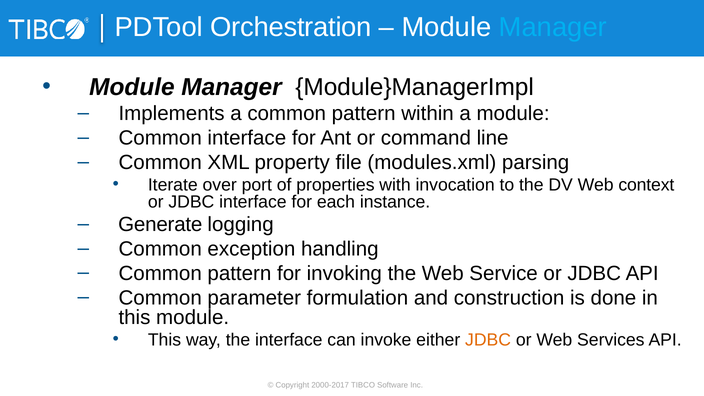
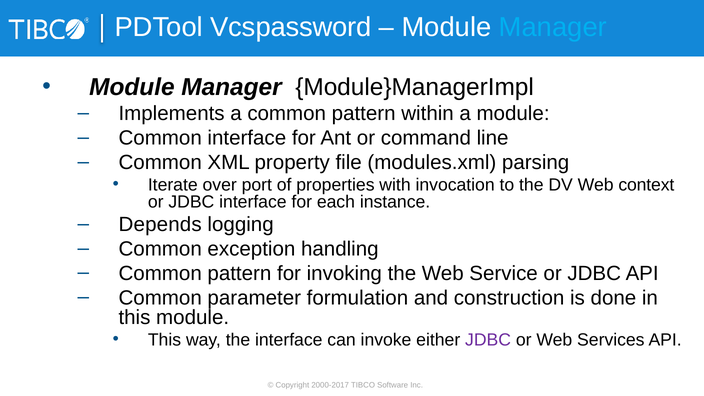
Orchestration: Orchestration -> Vcspassword
Generate: Generate -> Depends
JDBC at (488, 340) colour: orange -> purple
